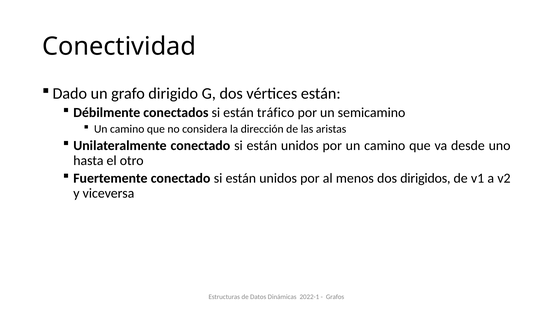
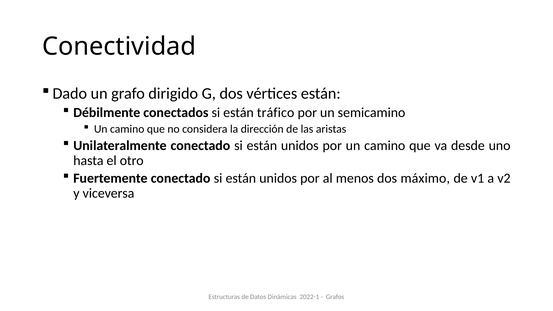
dirigidos: dirigidos -> máximo
